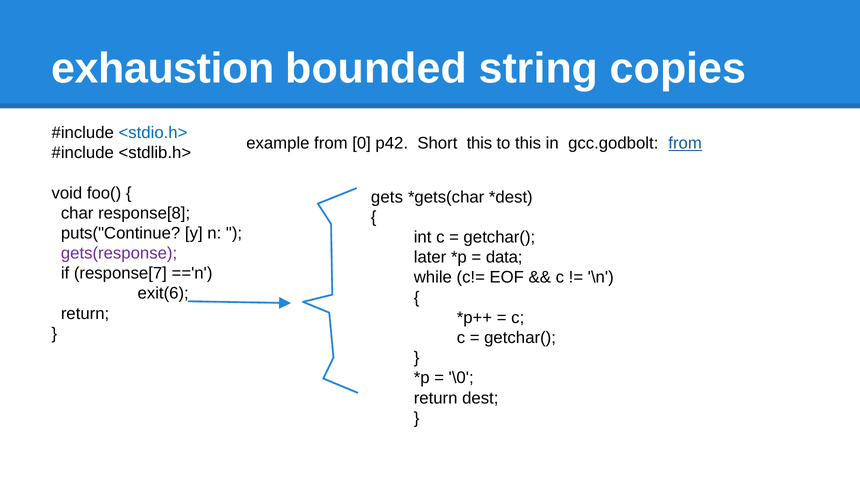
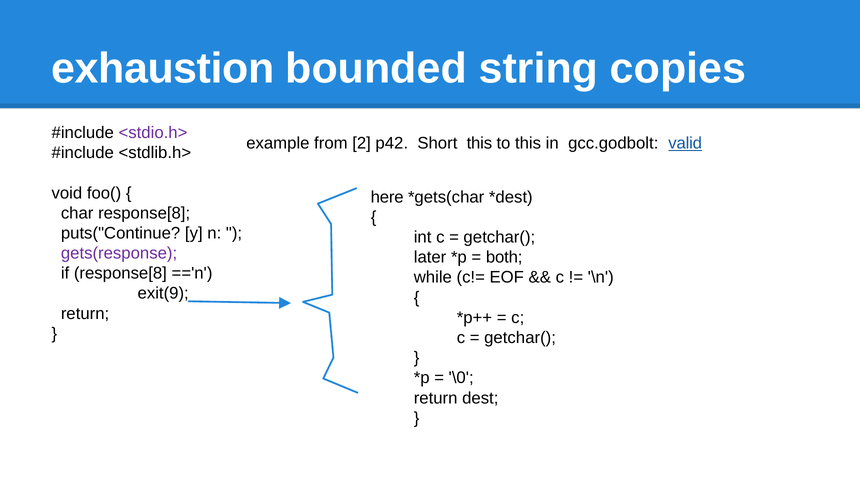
<stdio.h> colour: blue -> purple
0: 0 -> 2
gcc.godbolt from: from -> valid
gets: gets -> here
data: data -> both
if response[7: response[7 -> response[8
exit(6: exit(6 -> exit(9
